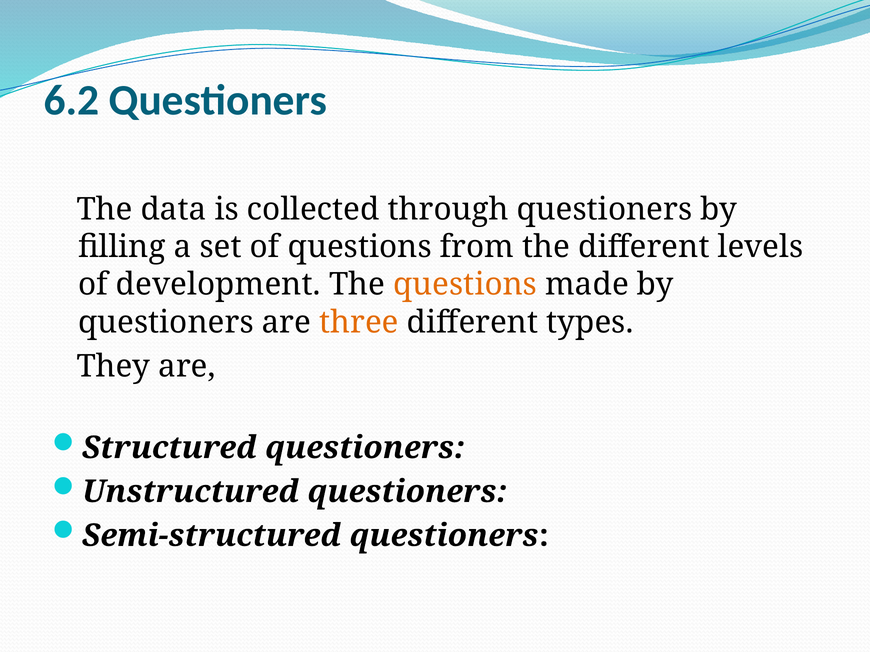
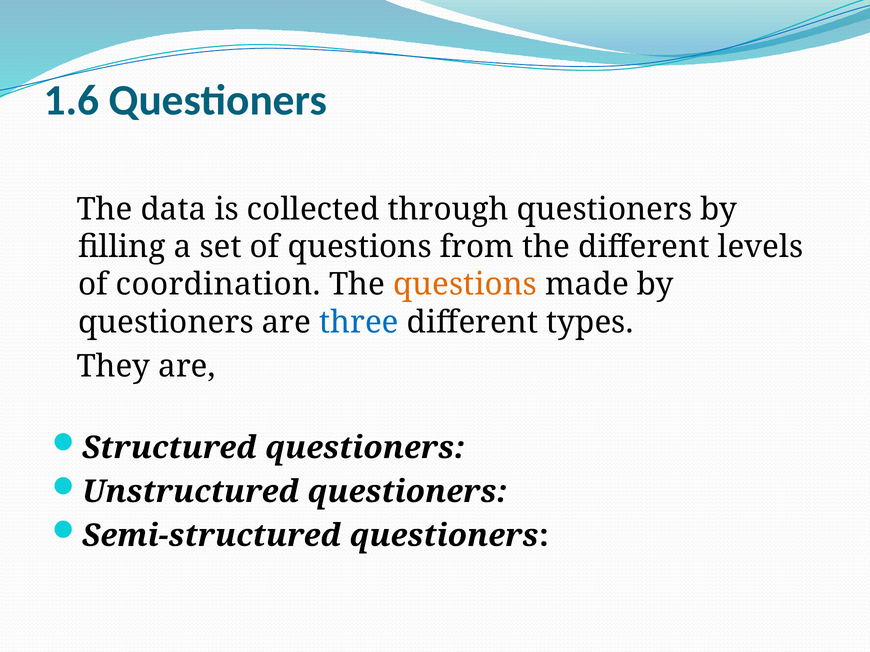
6.2: 6.2 -> 1.6
development: development -> coordination
three colour: orange -> blue
